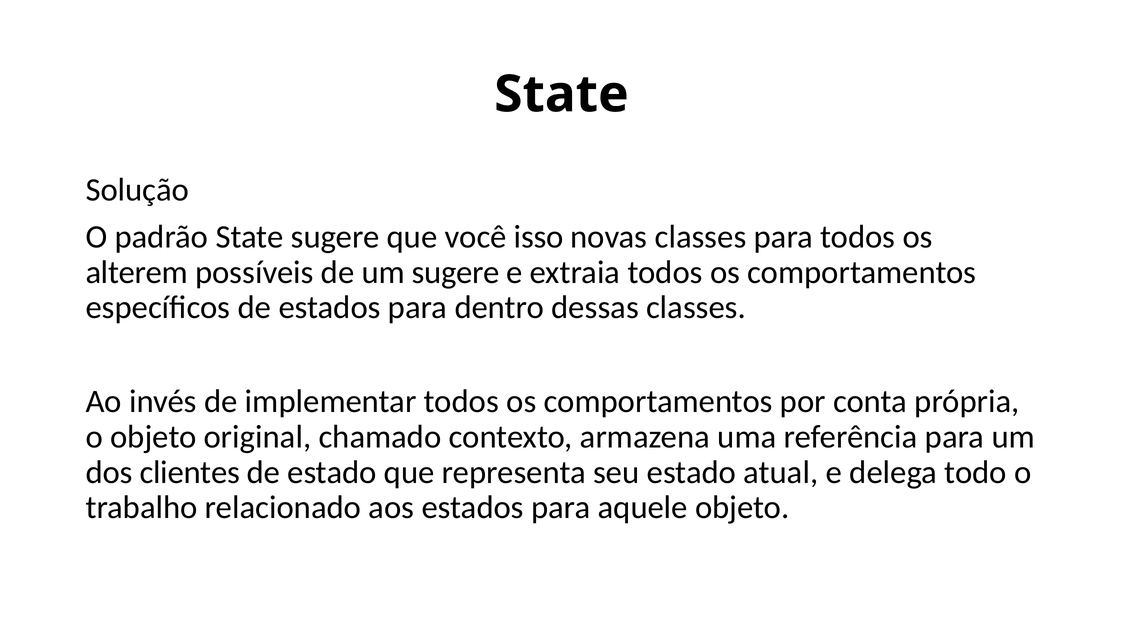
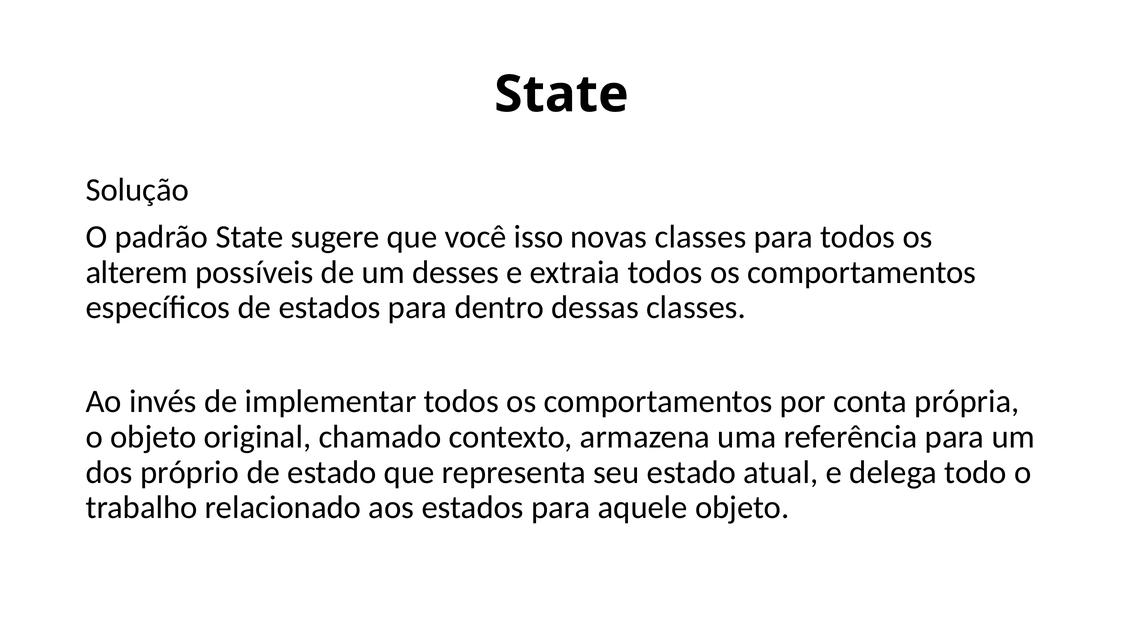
um sugere: sugere -> desses
clientes: clientes -> próprio
